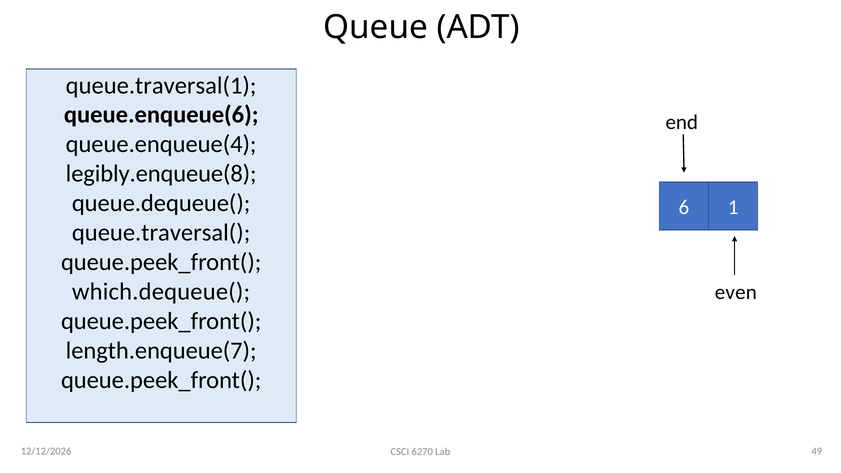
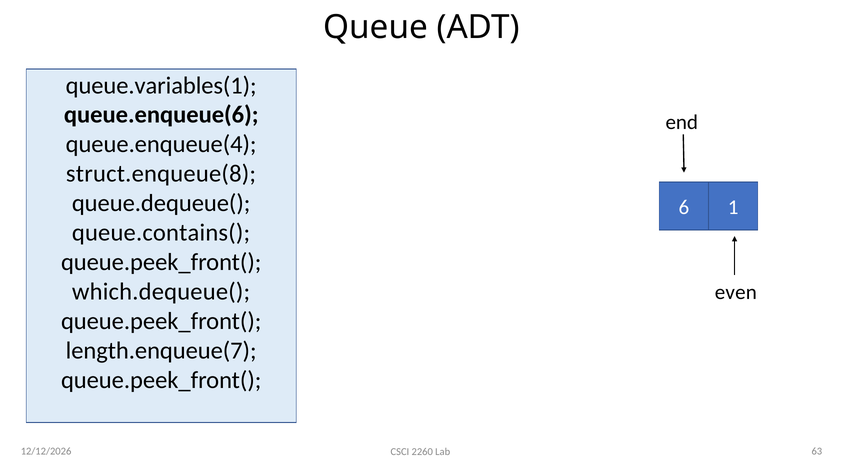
queue.traversal(1: queue.traversal(1 -> queue.variables(1
legibly.enqueue(8: legibly.enqueue(8 -> struct.enqueue(8
queue.traversal(: queue.traversal( -> queue.contains(
6270: 6270 -> 2260
49: 49 -> 63
